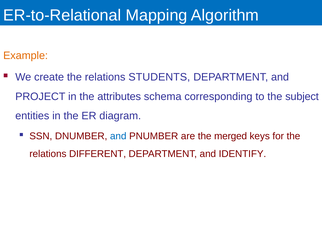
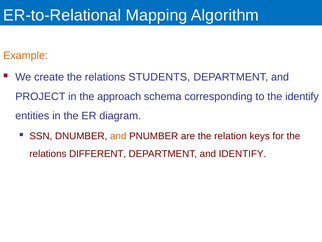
attributes: attributes -> approach
the subject: subject -> identify
and at (118, 136) colour: blue -> orange
merged: merged -> relation
